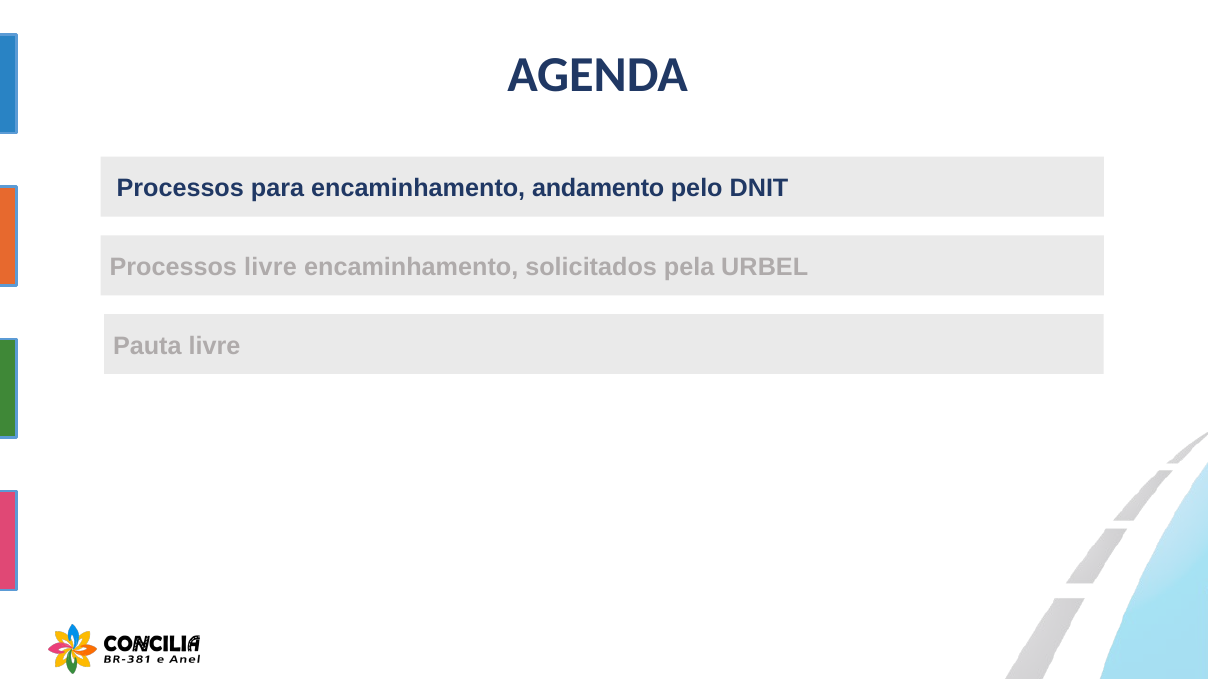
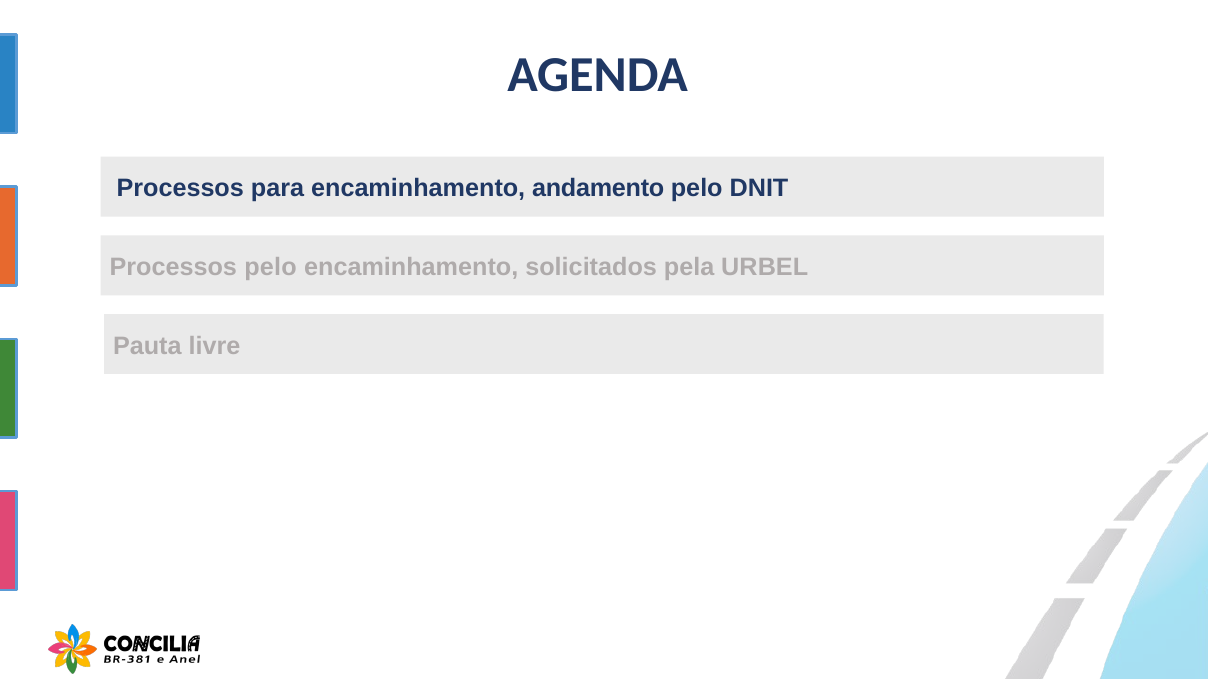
Processos livre: livre -> pelo
